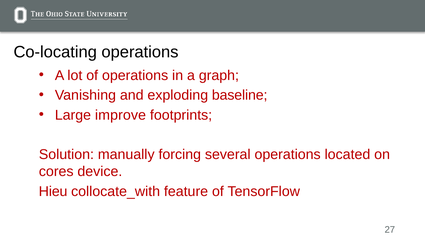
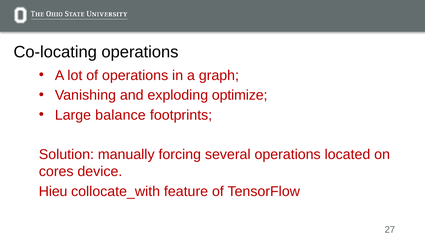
baseline: baseline -> optimize
improve: improve -> balance
